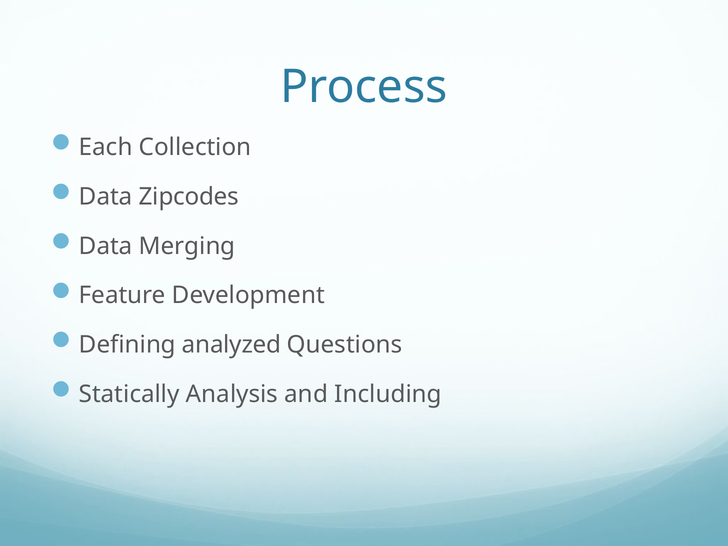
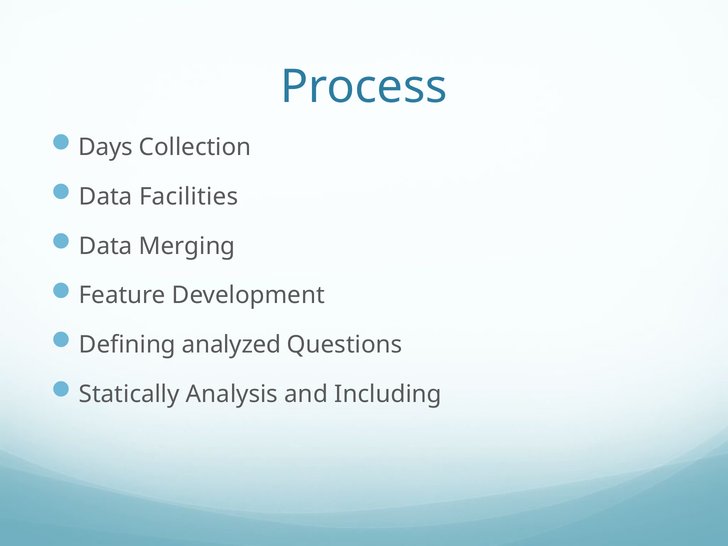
Each: Each -> Days
Zipcodes: Zipcodes -> Facilities
